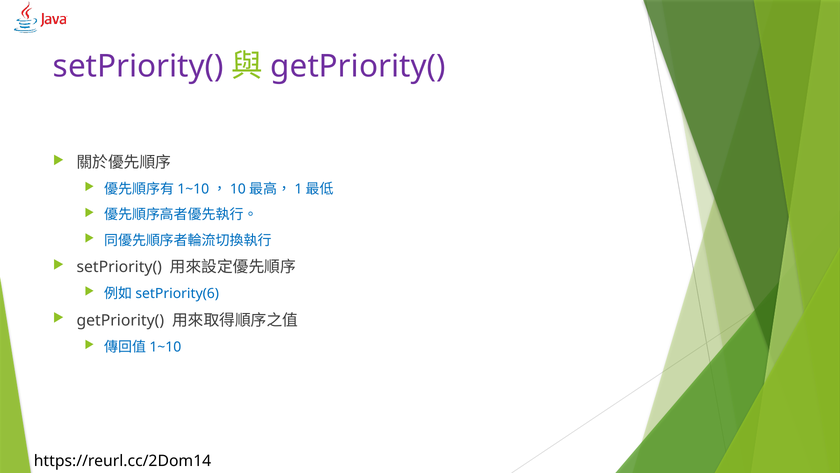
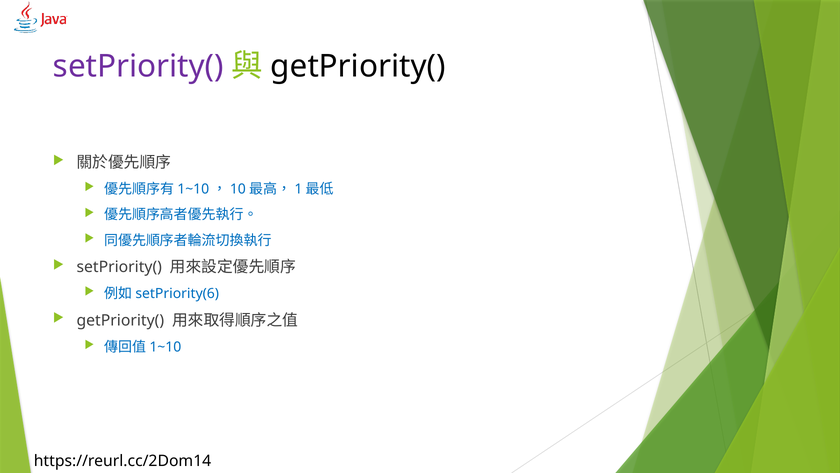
getPriority( at (358, 66) colour: purple -> black
